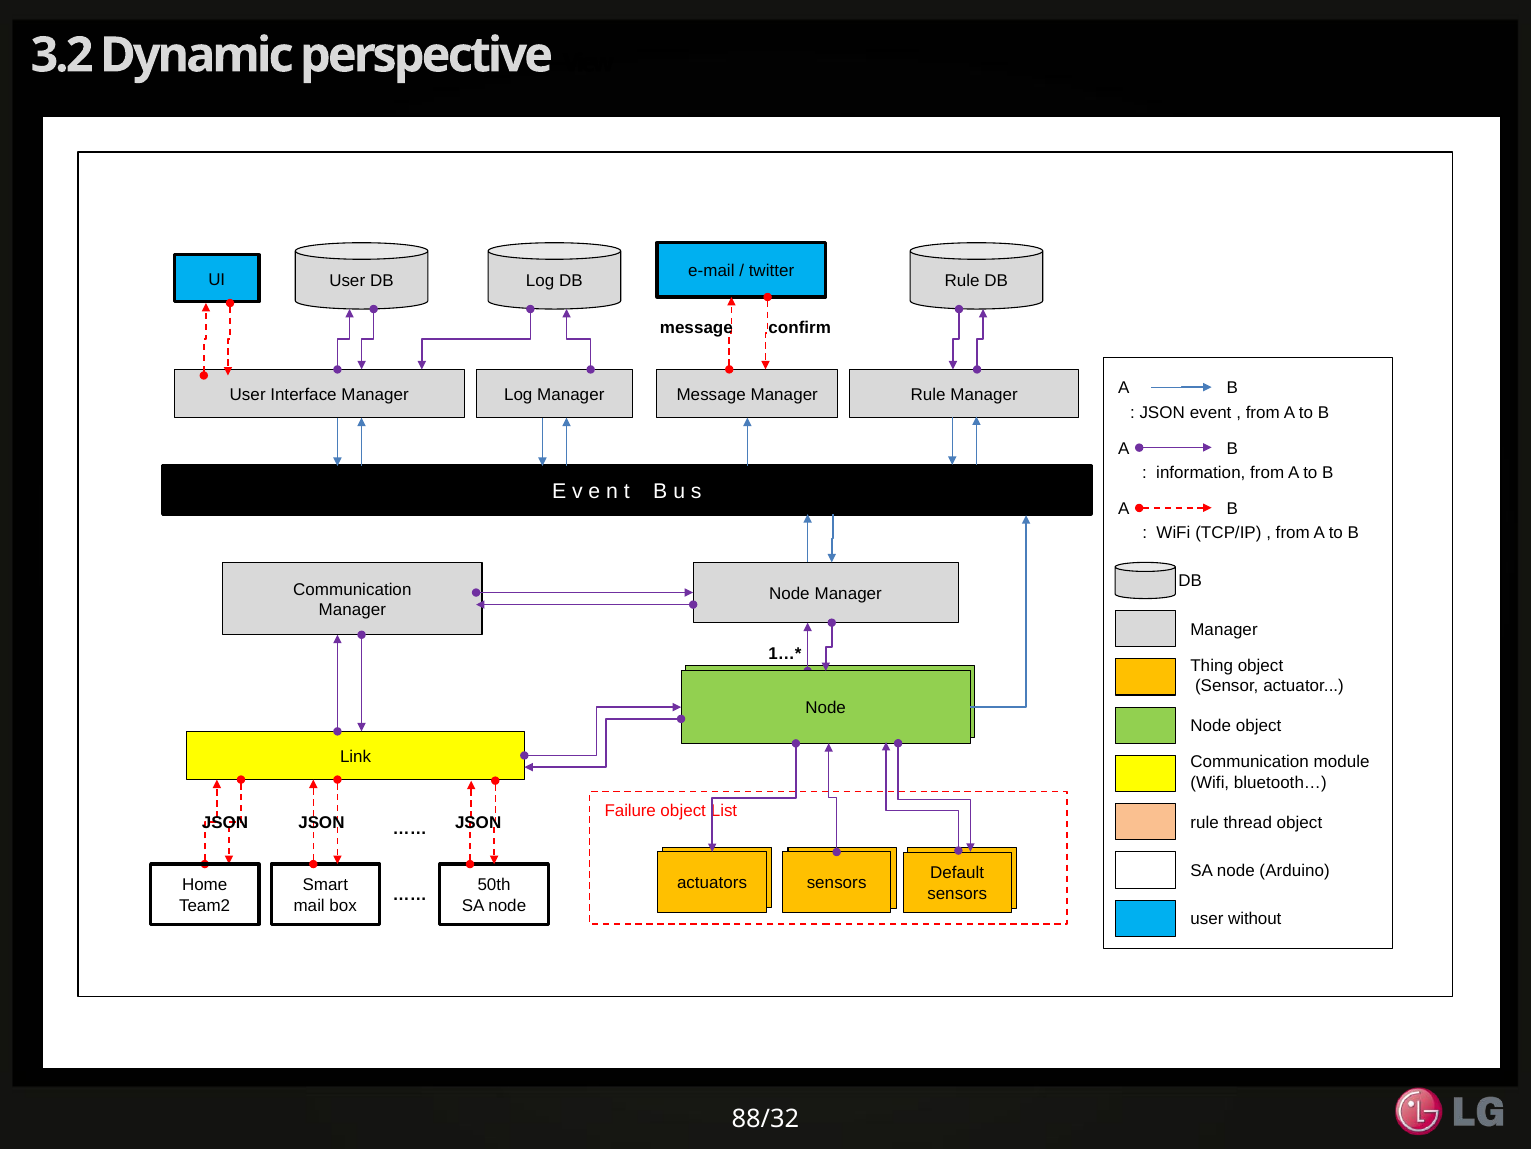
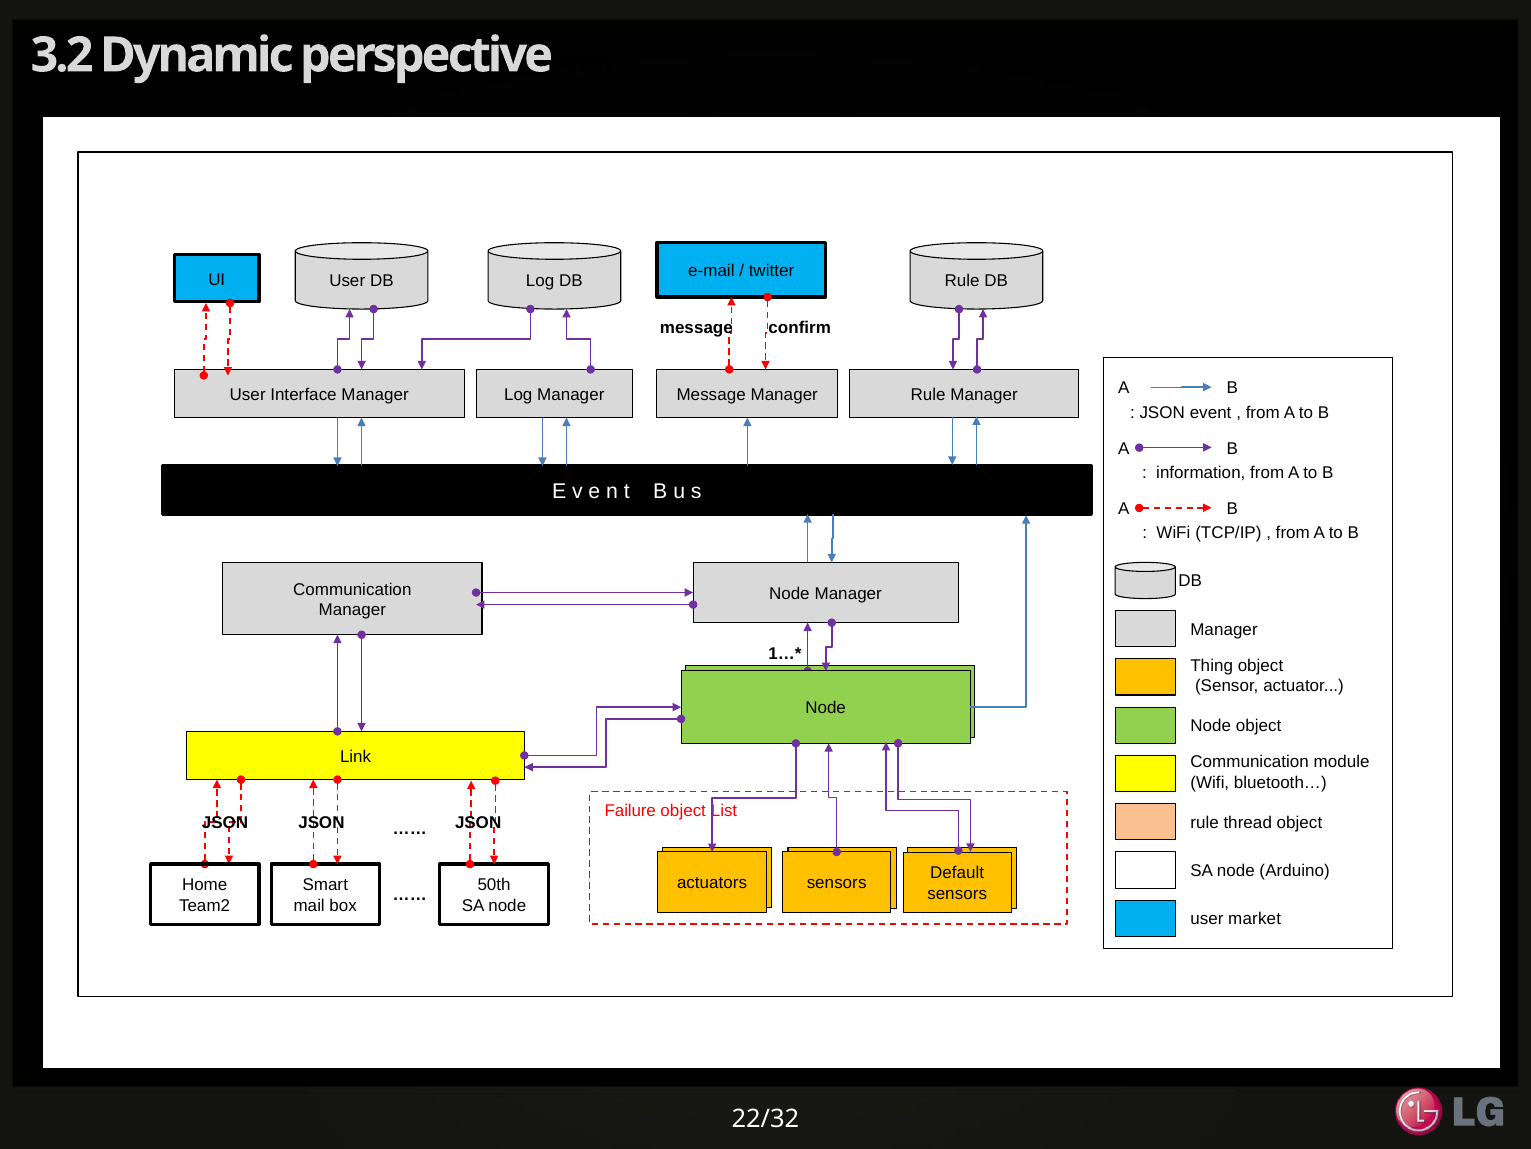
without: without -> market
88/32: 88/32 -> 22/32
